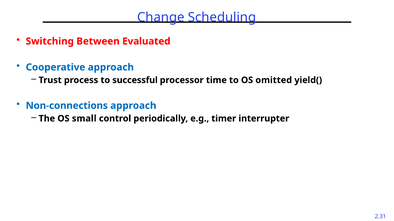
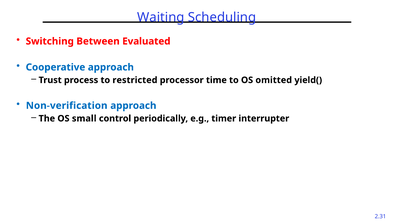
Change: Change -> Waiting
successful: successful -> restricted
Non-connections: Non-connections -> Non-verification
